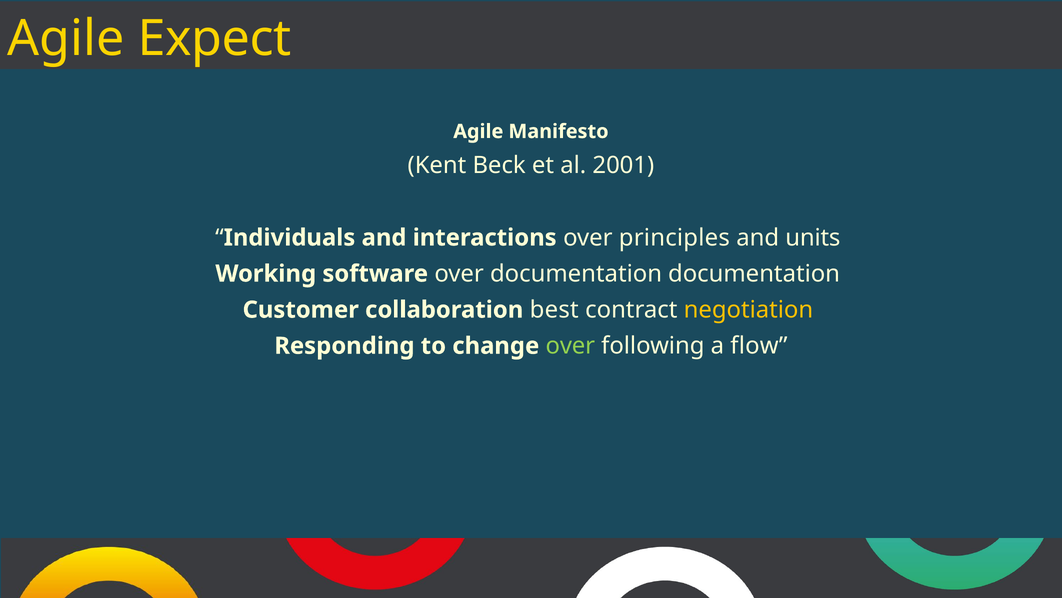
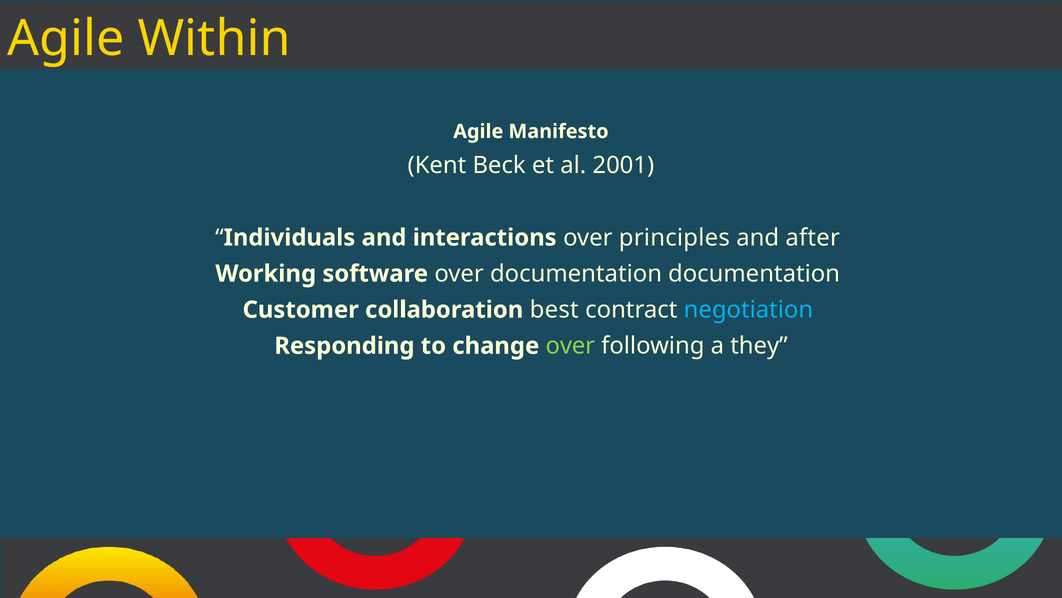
Expect: Expect -> Within
units: units -> after
negotiation colour: yellow -> light blue
flow: flow -> they
